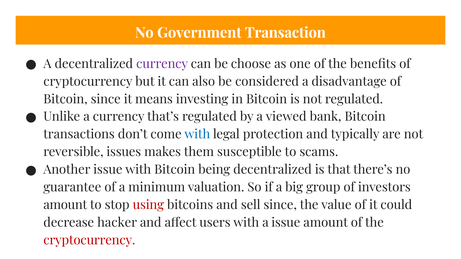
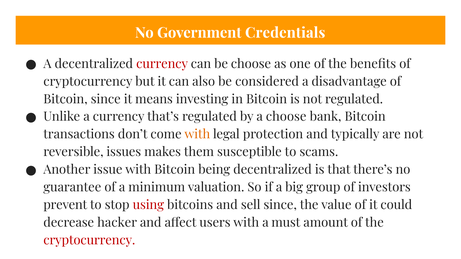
Transaction: Transaction -> Credentials
currency at (162, 64) colour: purple -> red
a viewed: viewed -> choose
with at (197, 135) colour: blue -> orange
amount at (65, 205): amount -> prevent
a issue: issue -> must
